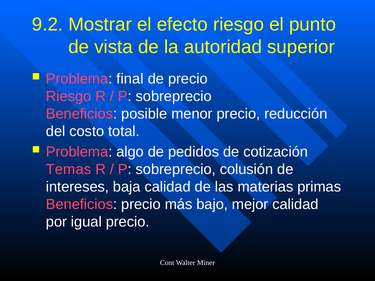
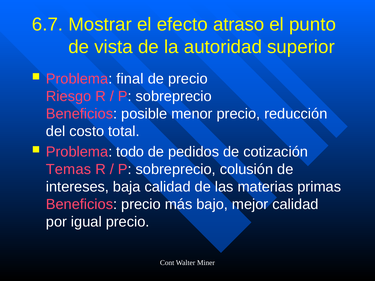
9.2: 9.2 -> 6.7
efecto riesgo: riesgo -> atraso
algo: algo -> todo
